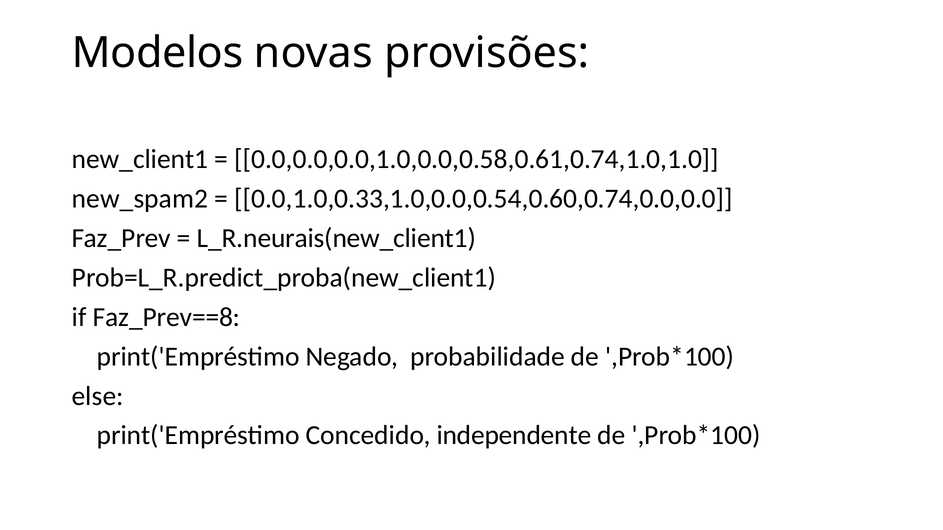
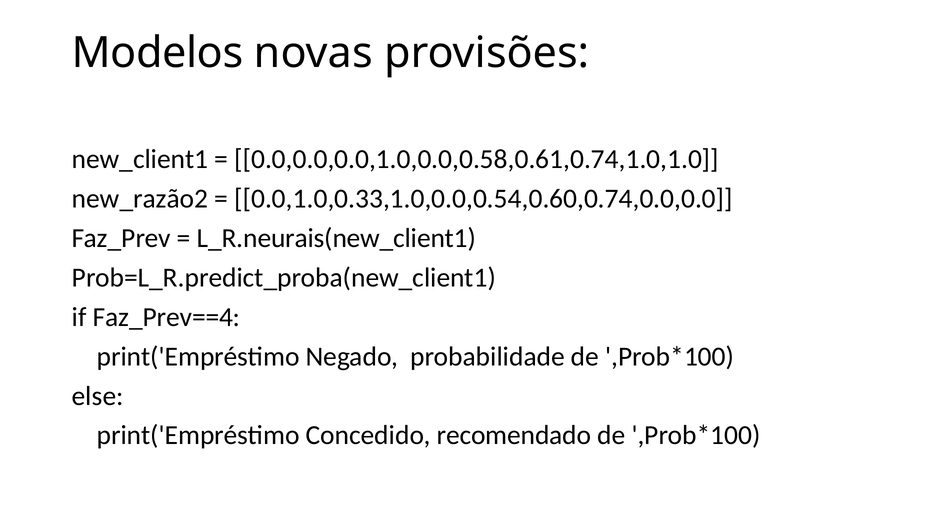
new_spam2: new_spam2 -> new_razão2
Faz_Prev==8: Faz_Prev==8 -> Faz_Prev==4
independente: independente -> recomendado
